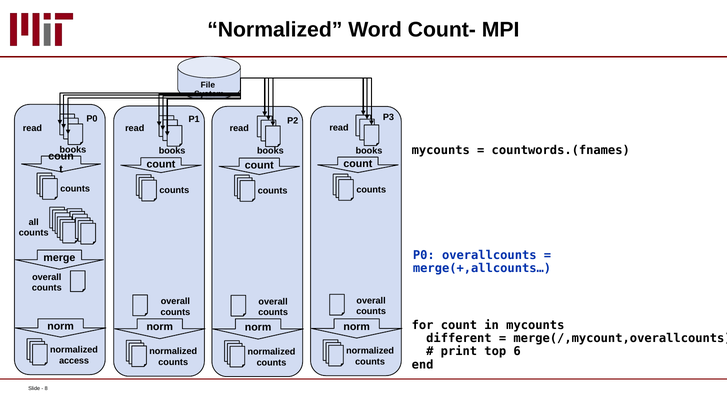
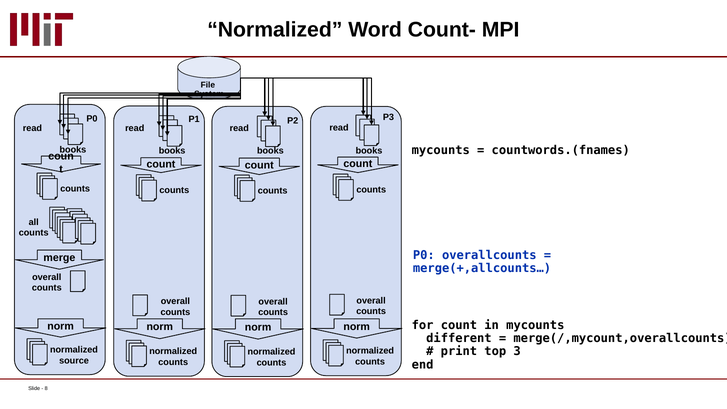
6: 6 -> 3
access: access -> source
